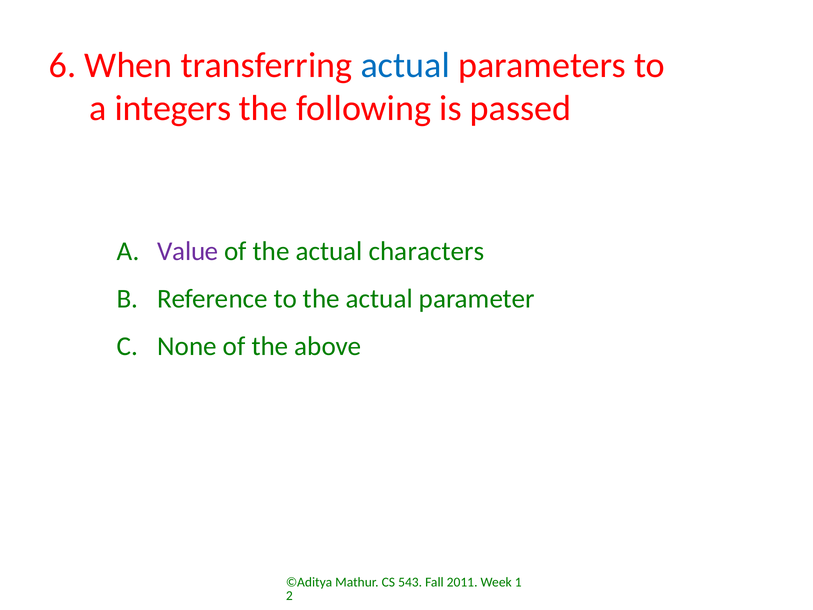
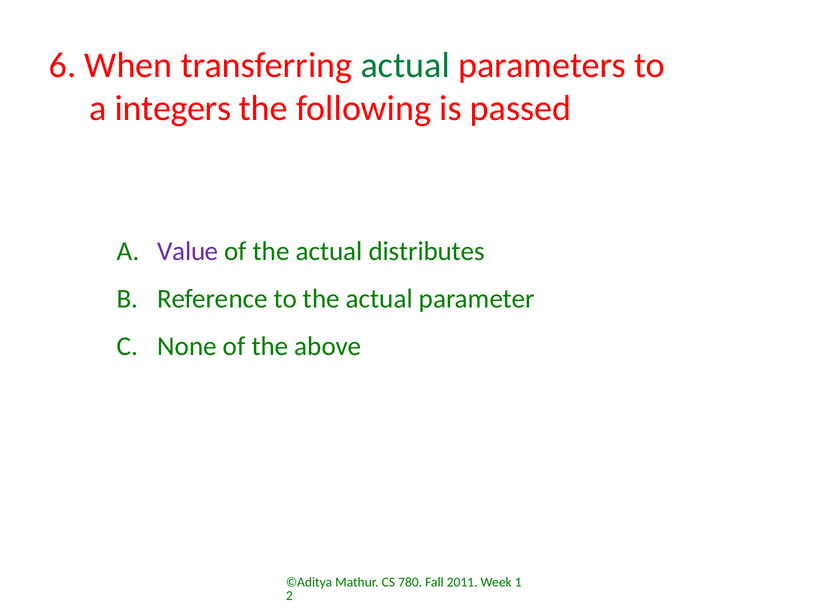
actual at (405, 65) colour: blue -> green
characters: characters -> distributes
543: 543 -> 780
